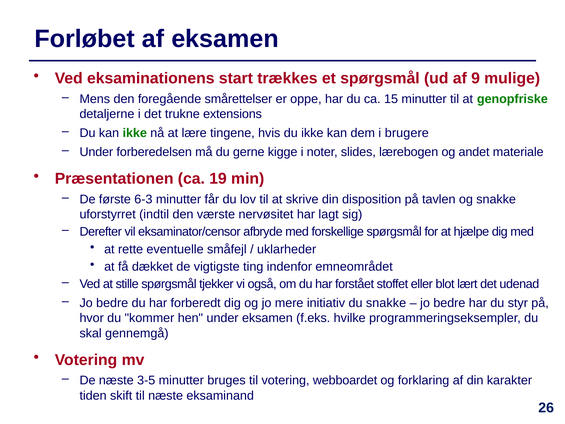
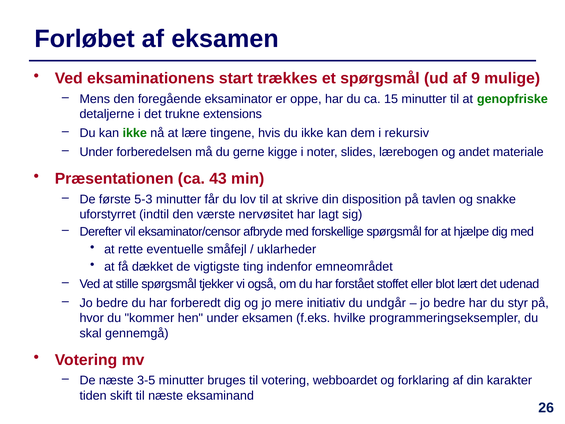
smårettelser: smårettelser -> eksaminator
brugere: brugere -> rekursiv
19: 19 -> 43
6-3: 6-3 -> 5-3
du snakke: snakke -> undgår
